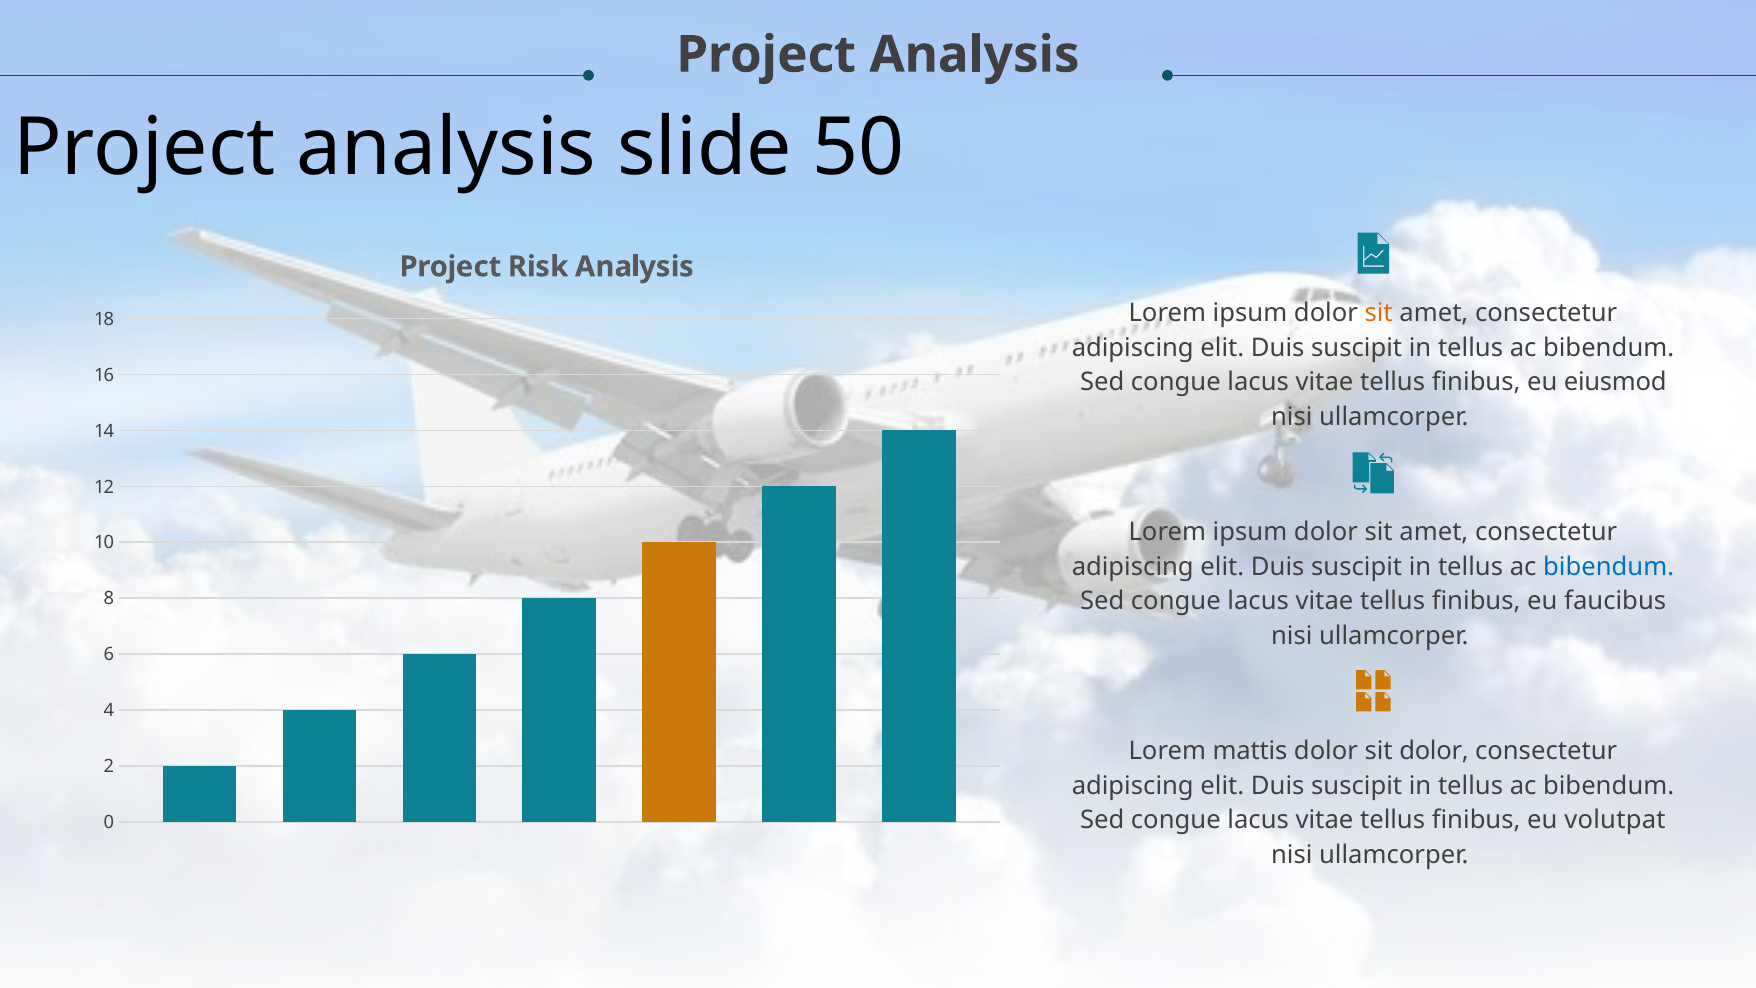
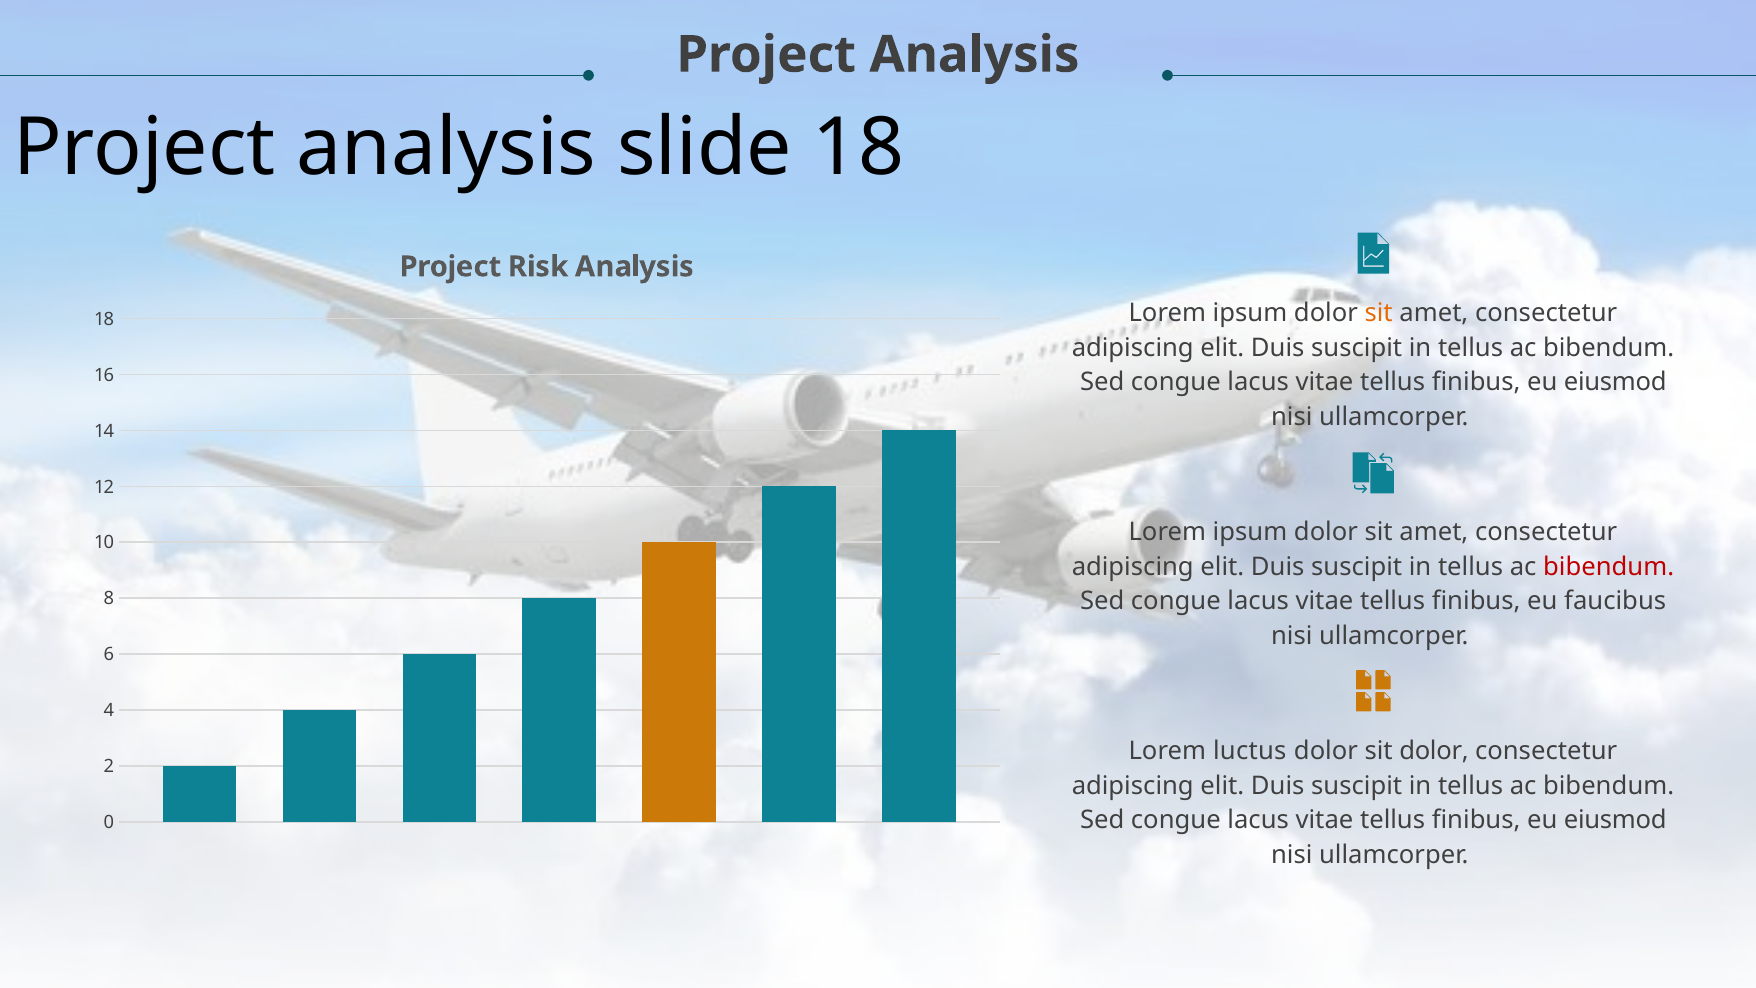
slide 50: 50 -> 18
bibendum at (1609, 567) colour: blue -> red
mattis: mattis -> luctus
volutpat at (1615, 820): volutpat -> eiusmod
